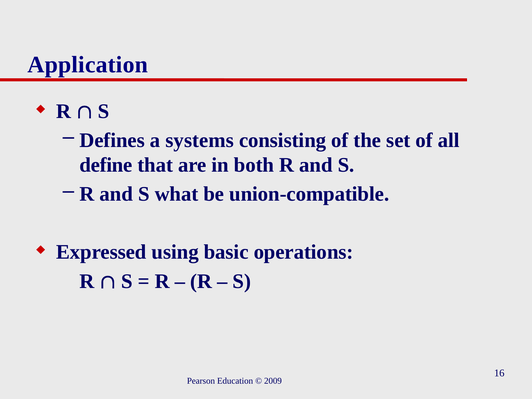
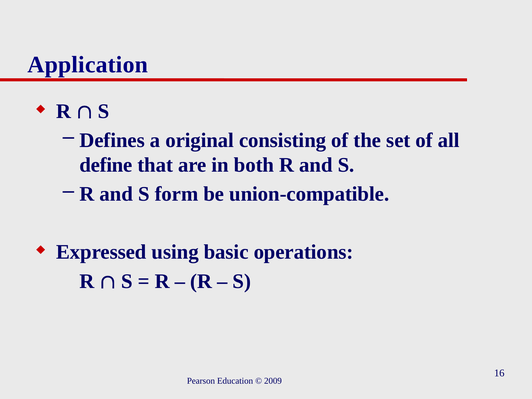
systems: systems -> original
what: what -> form
